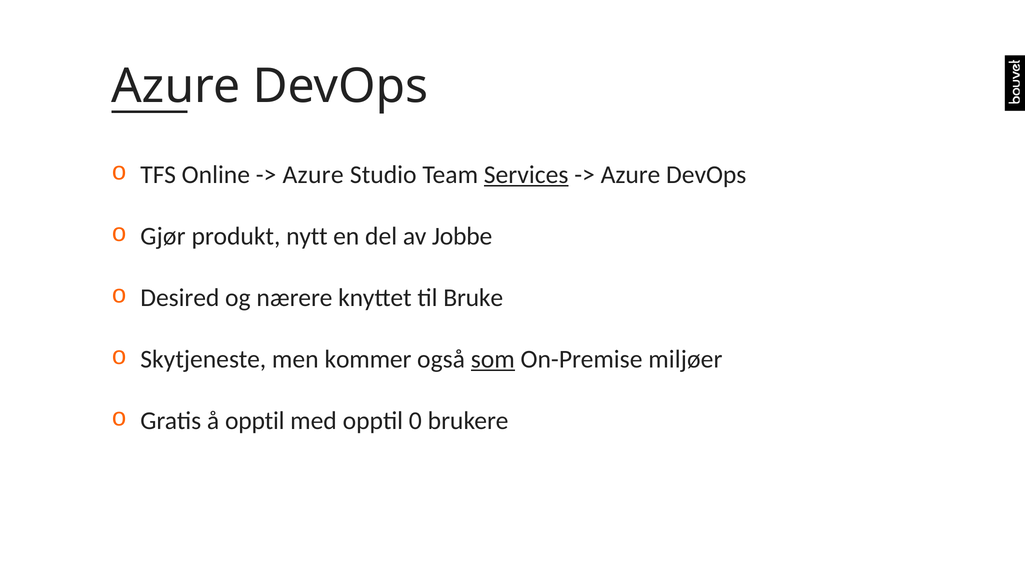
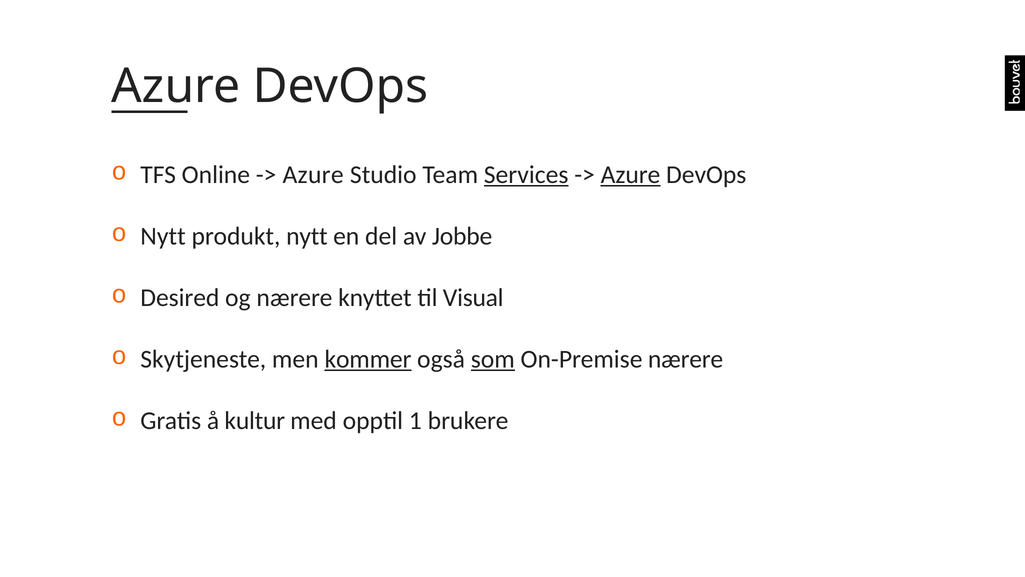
Azure at (631, 174) underline: none -> present
Gjør at (163, 236): Gjør -> Nytt
Bruke: Bruke -> Visual
kommer underline: none -> present
On-Premise miljøer: miljøer -> nærere
å opptil: opptil -> kultur
0: 0 -> 1
